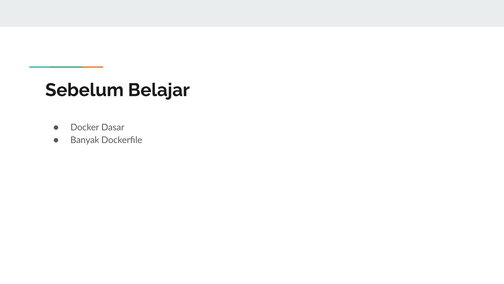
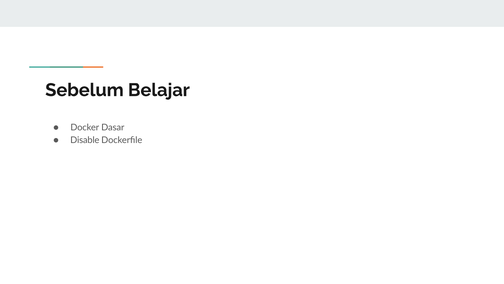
Banyak: Banyak -> Disable
